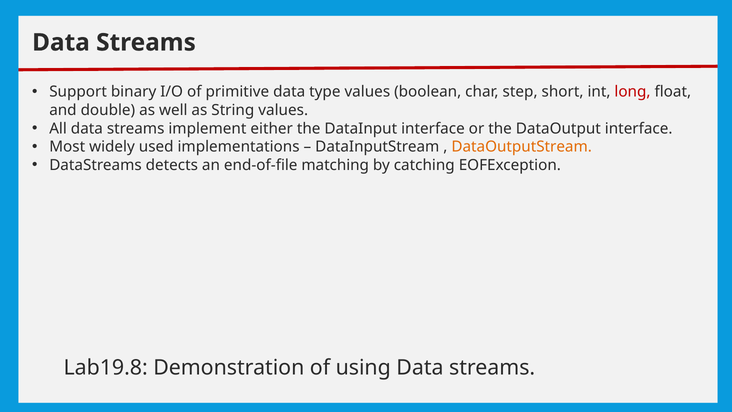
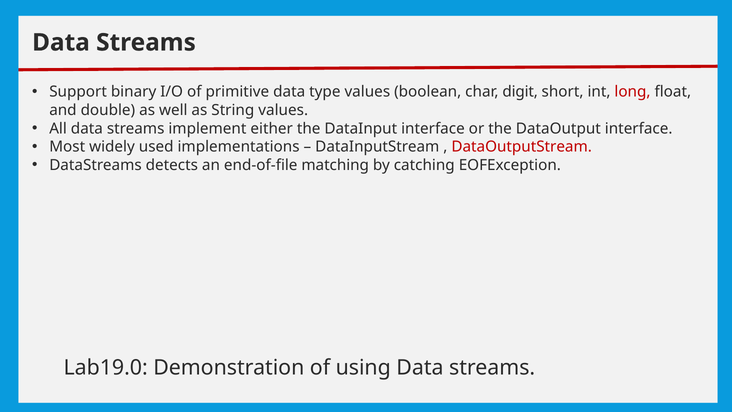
step: step -> digit
DataOutputStream colour: orange -> red
Lab19.8: Lab19.8 -> Lab19.0
